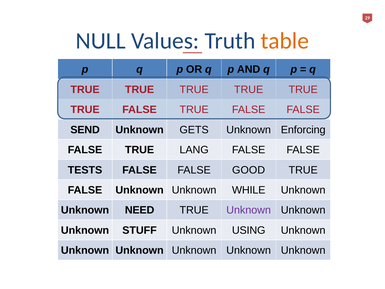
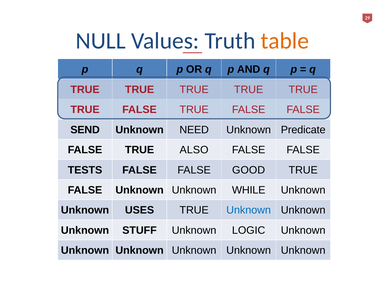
GETS: GETS -> NEED
Enforcing: Enforcing -> Predicate
LANG: LANG -> ALSO
NEED: NEED -> USES
Unknown at (249, 210) colour: purple -> blue
USING: USING -> LOGIC
